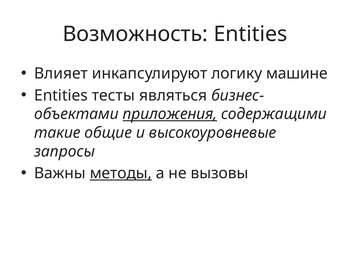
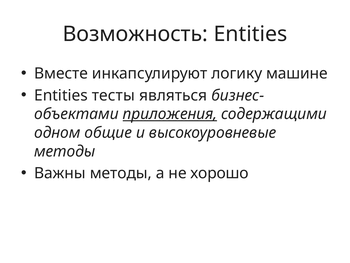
Влияет: Влияет -> Вместе
такие: такие -> одном
запросы at (65, 151): запросы -> методы
методы at (121, 173) underline: present -> none
вызовы: вызовы -> хорошо
